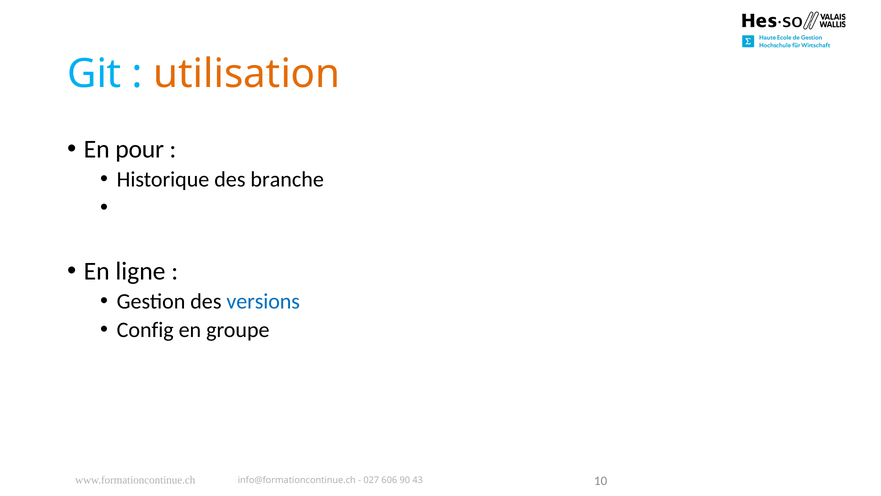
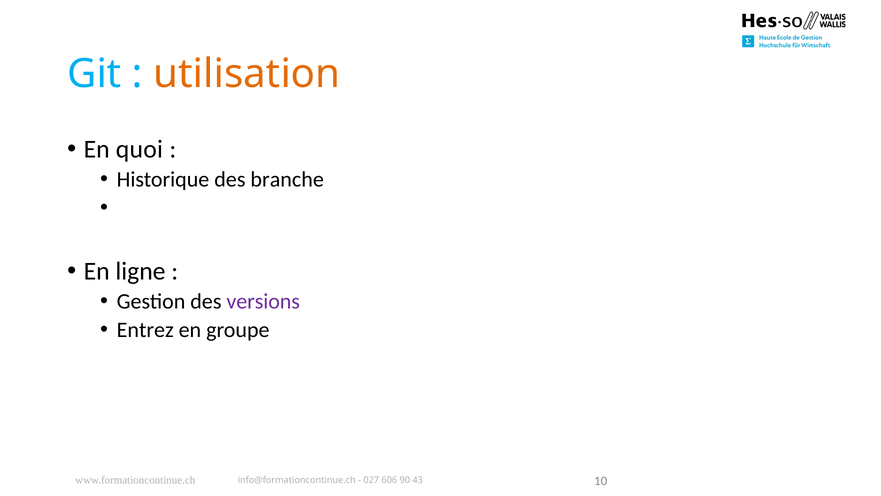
pour: pour -> quoi
versions colour: blue -> purple
Config: Config -> Entrez
